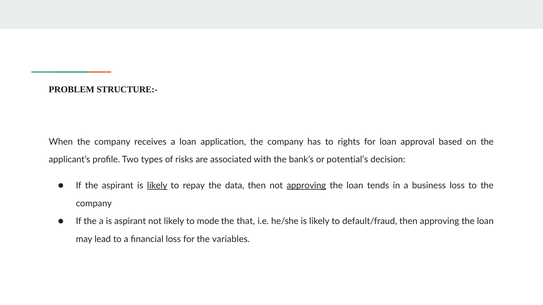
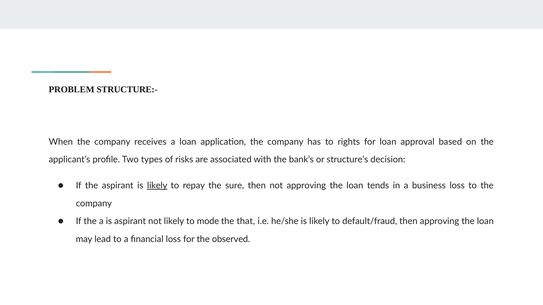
potential’s: potential’s -> structure’s
data: data -> sure
approving at (306, 186) underline: present -> none
variables: variables -> observed
